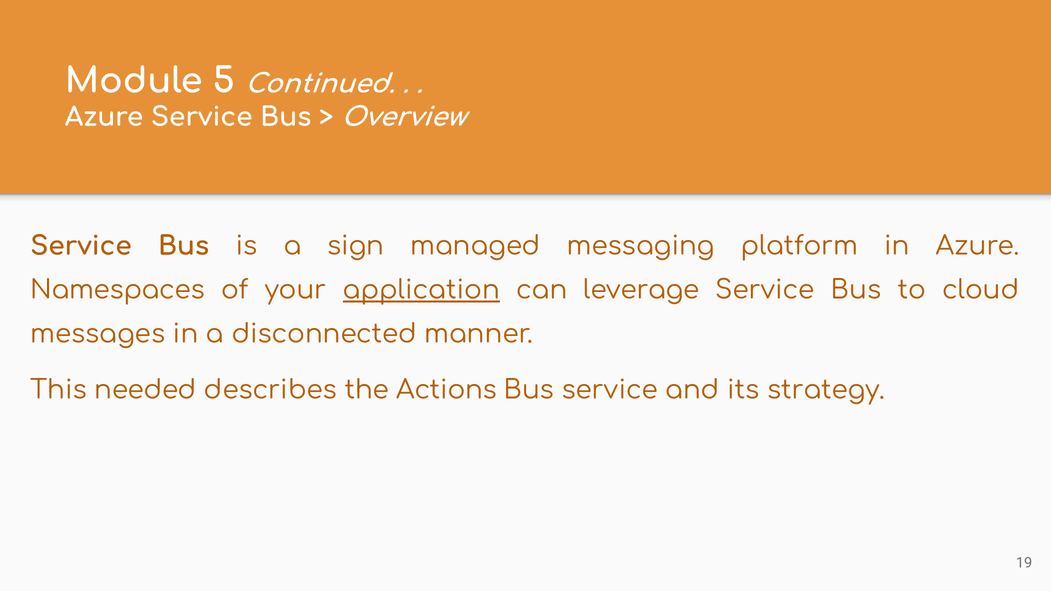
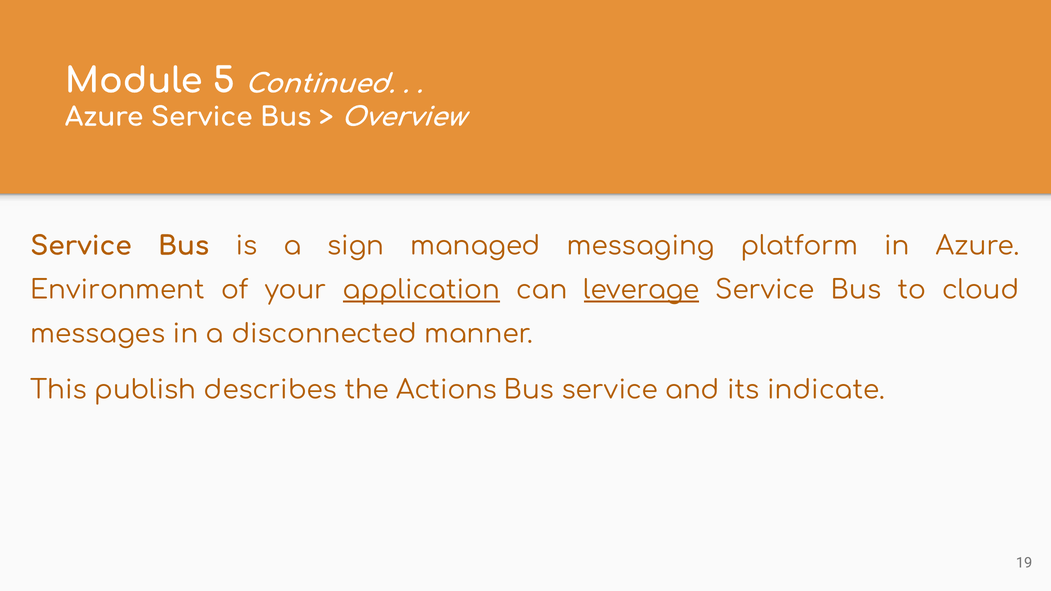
Namespaces: Namespaces -> Environment
leverage underline: none -> present
needed: needed -> publish
strategy: strategy -> indicate
